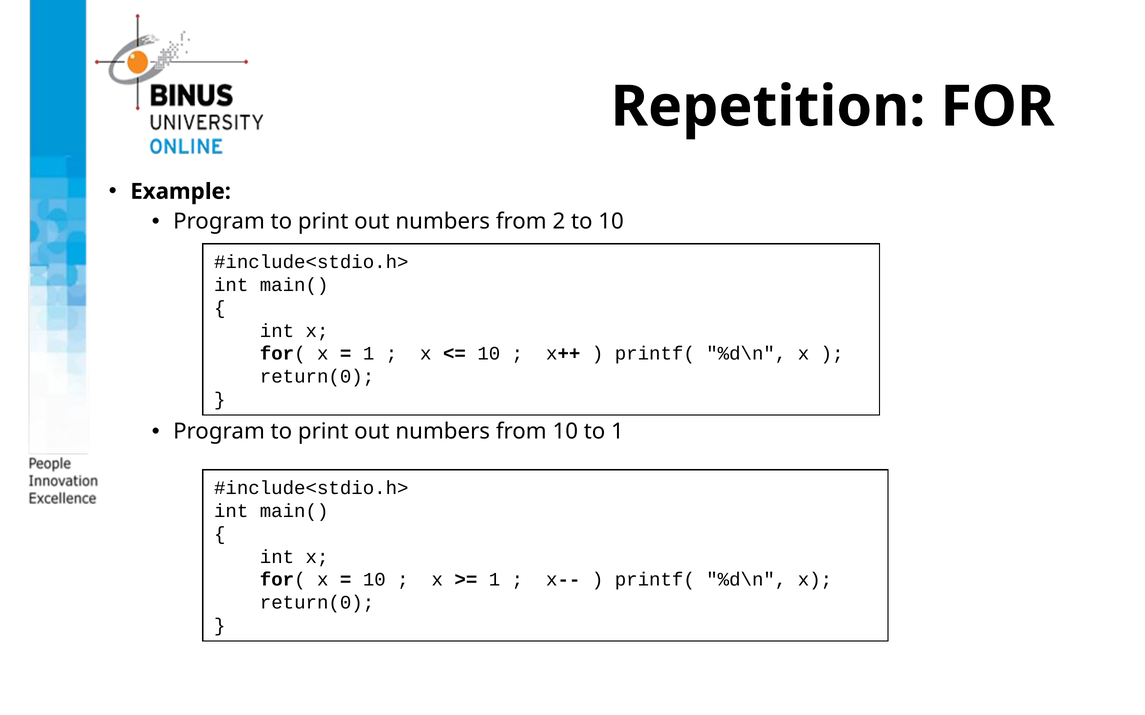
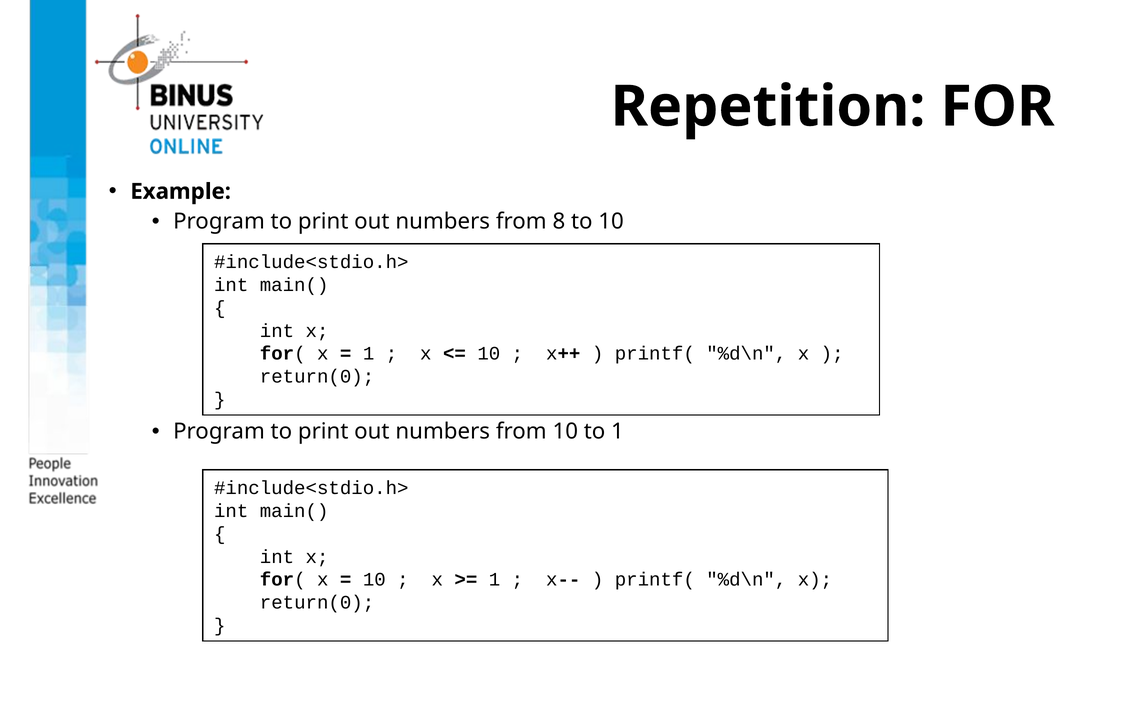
2: 2 -> 8
